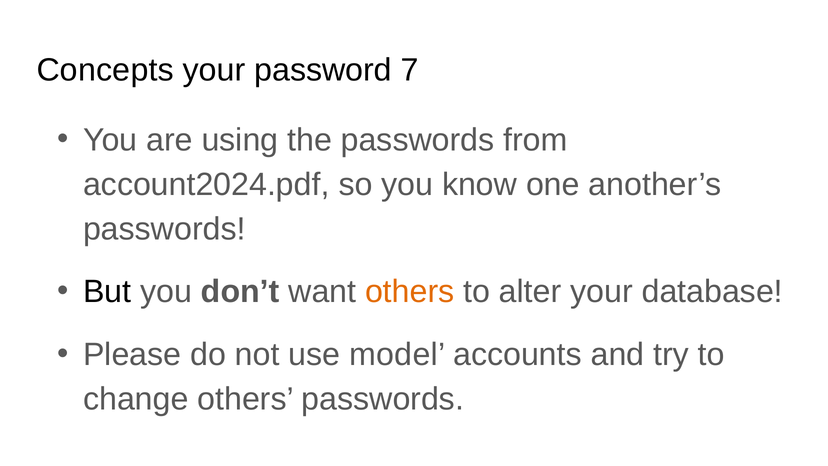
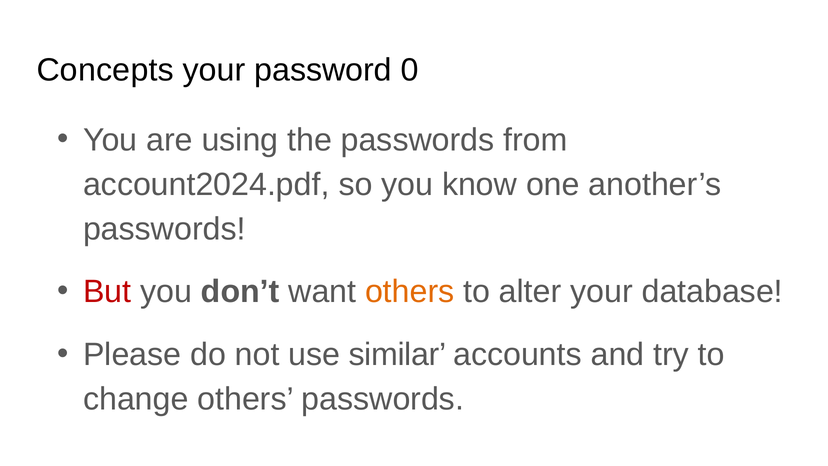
7: 7 -> 0
But colour: black -> red
model: model -> similar
